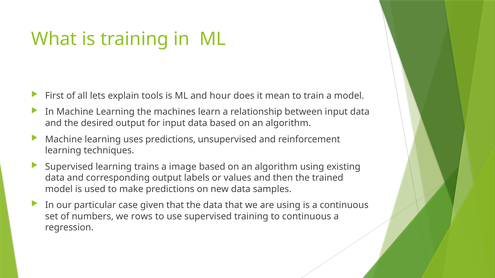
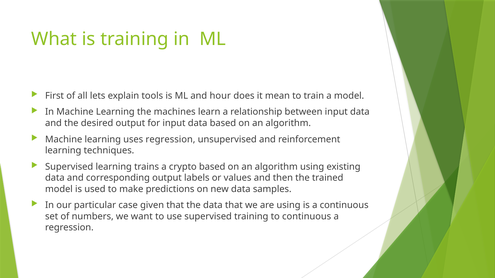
uses predictions: predictions -> regression
image: image -> crypto
rows: rows -> want
